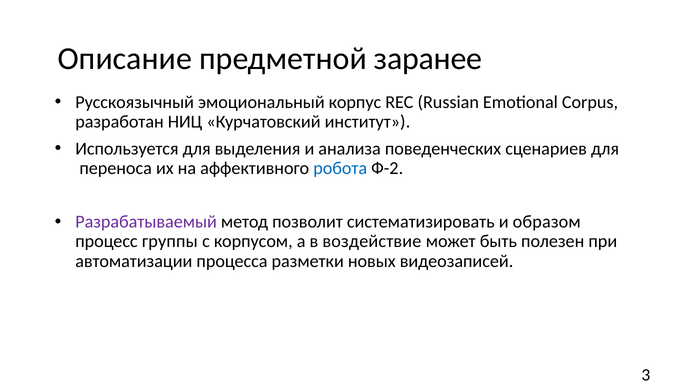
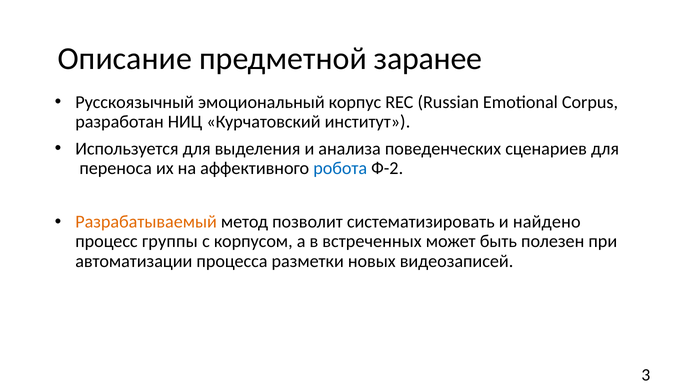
Разрабатываемый colour: purple -> orange
образом: образом -> найдено
воздействие: воздействие -> встреченных
